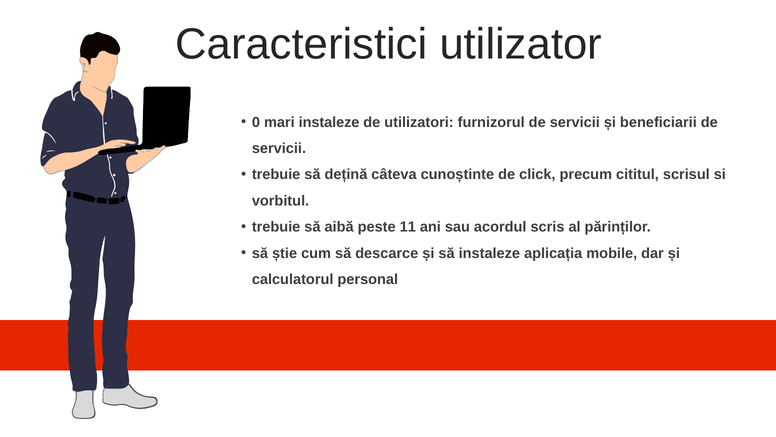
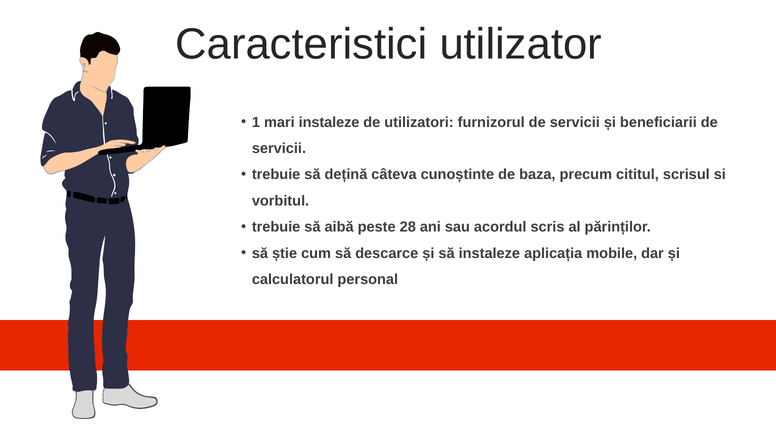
0: 0 -> 1
click: click -> baza
11: 11 -> 28
